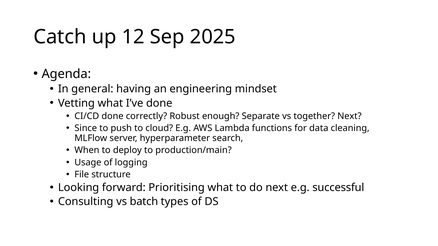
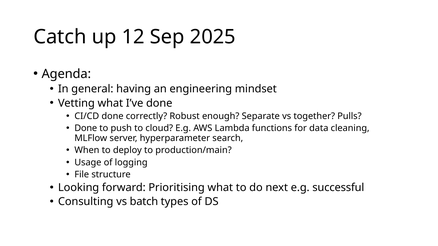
together Next: Next -> Pulls
Since at (86, 129): Since -> Done
